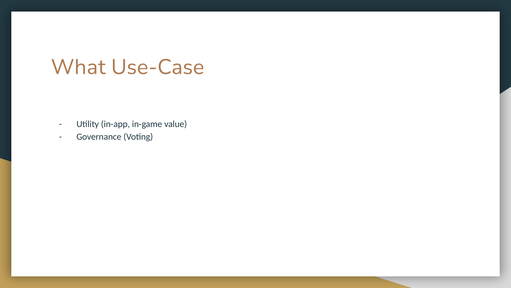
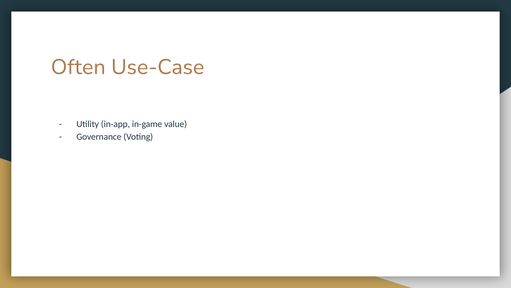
What: What -> Often
